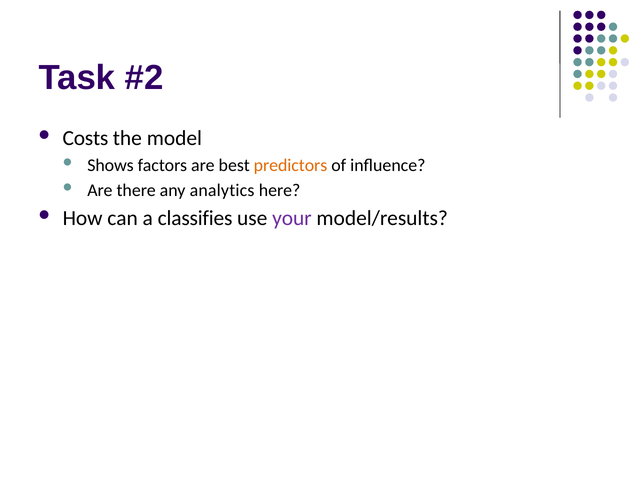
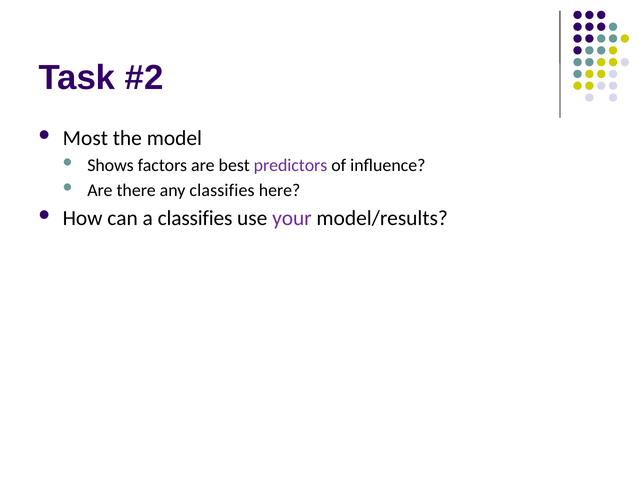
Costs: Costs -> Most
predictors colour: orange -> purple
any analytics: analytics -> classifies
